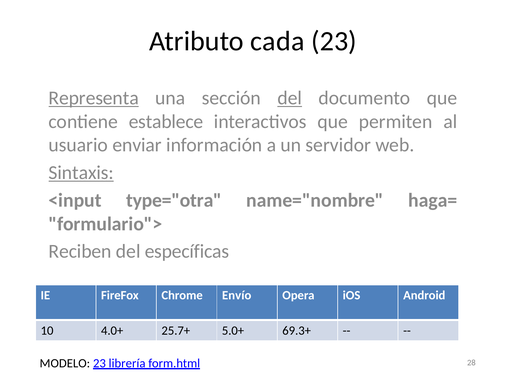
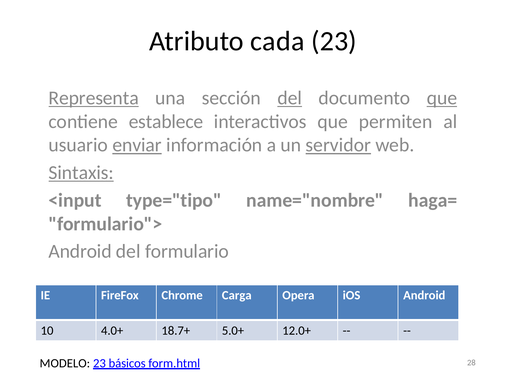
que at (442, 98) underline: none -> present
enviar underline: none -> present
servidor underline: none -> present
type="otra: type="otra -> type="tipo
Reciben at (80, 251): Reciben -> Android
específicas: específicas -> formulario
Envío: Envío -> Carga
25.7+: 25.7+ -> 18.7+
69.3+: 69.3+ -> 12.0+
librería: librería -> básicos
